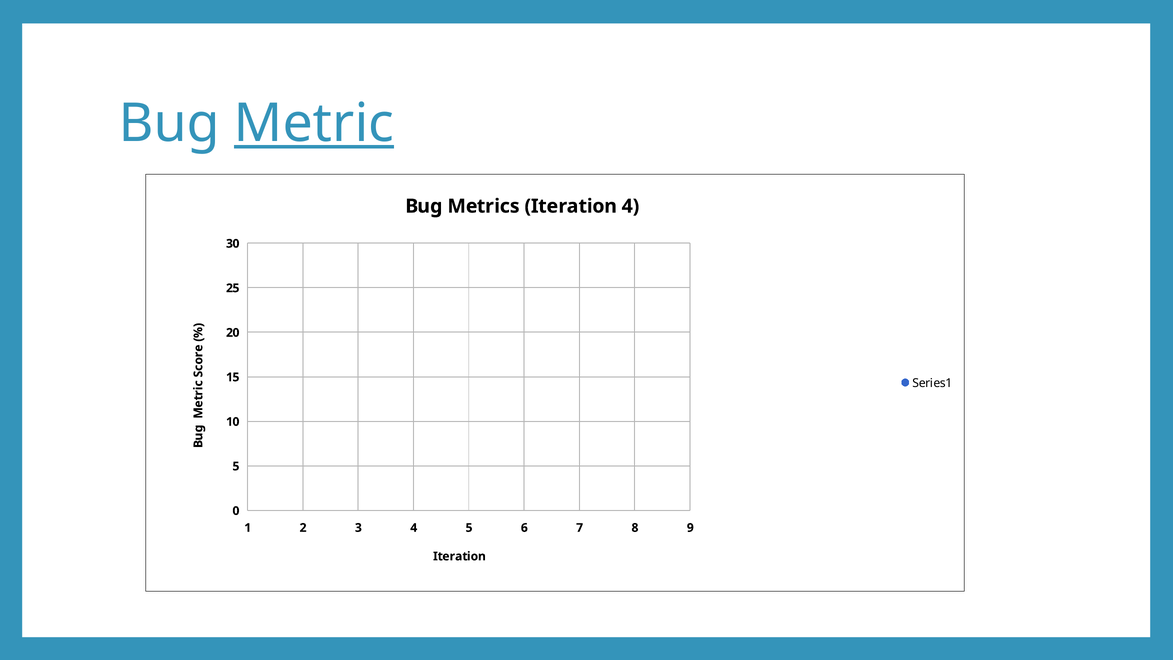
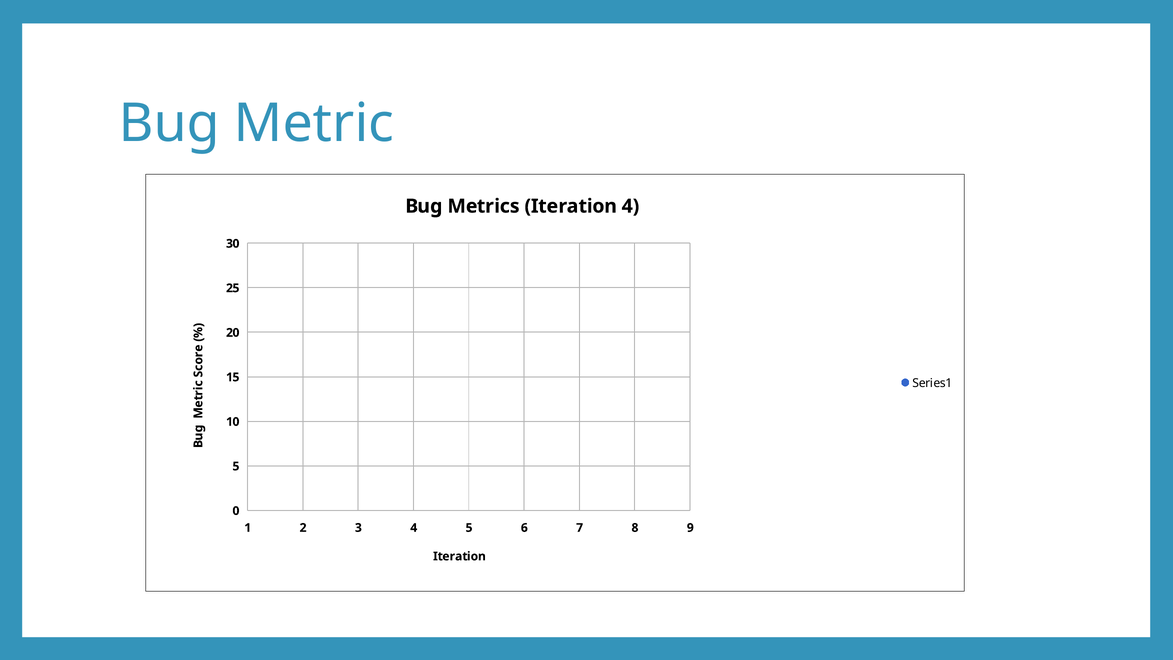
Metric underline: present -> none
